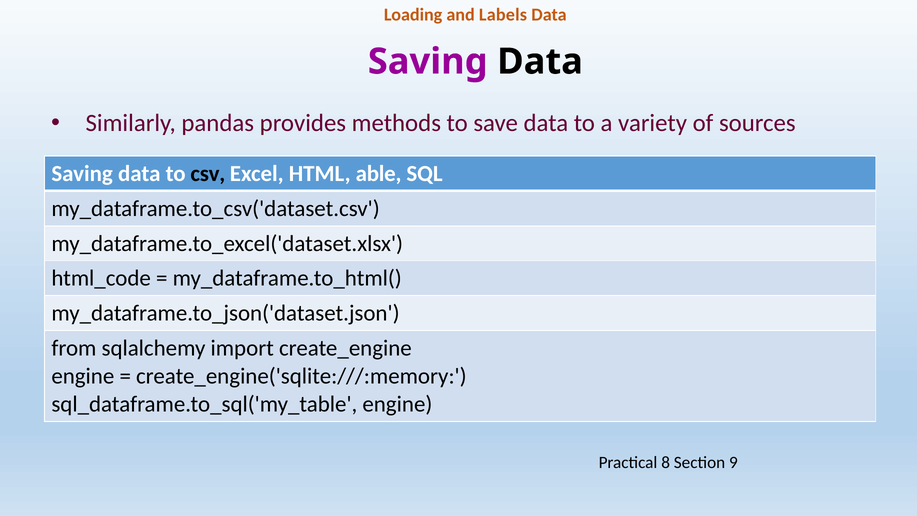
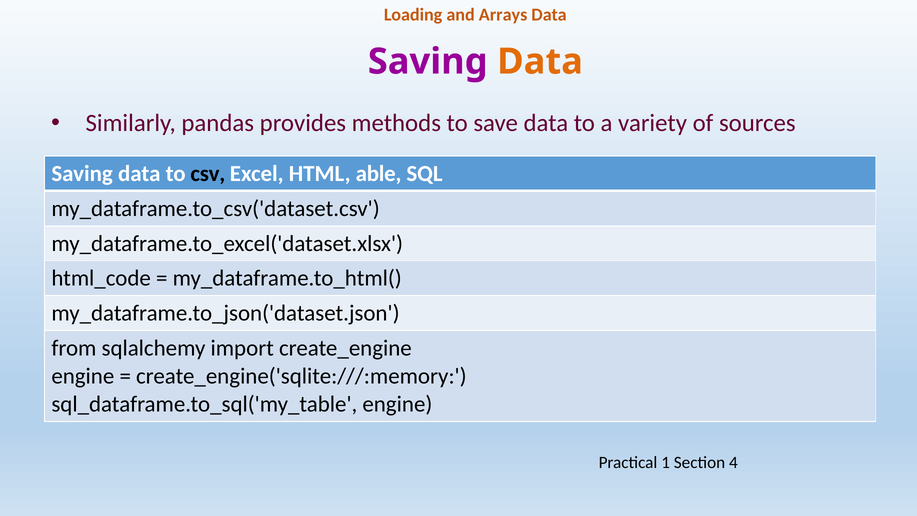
Labels: Labels -> Arrays
Data at (540, 62) colour: black -> orange
8: 8 -> 1
9: 9 -> 4
